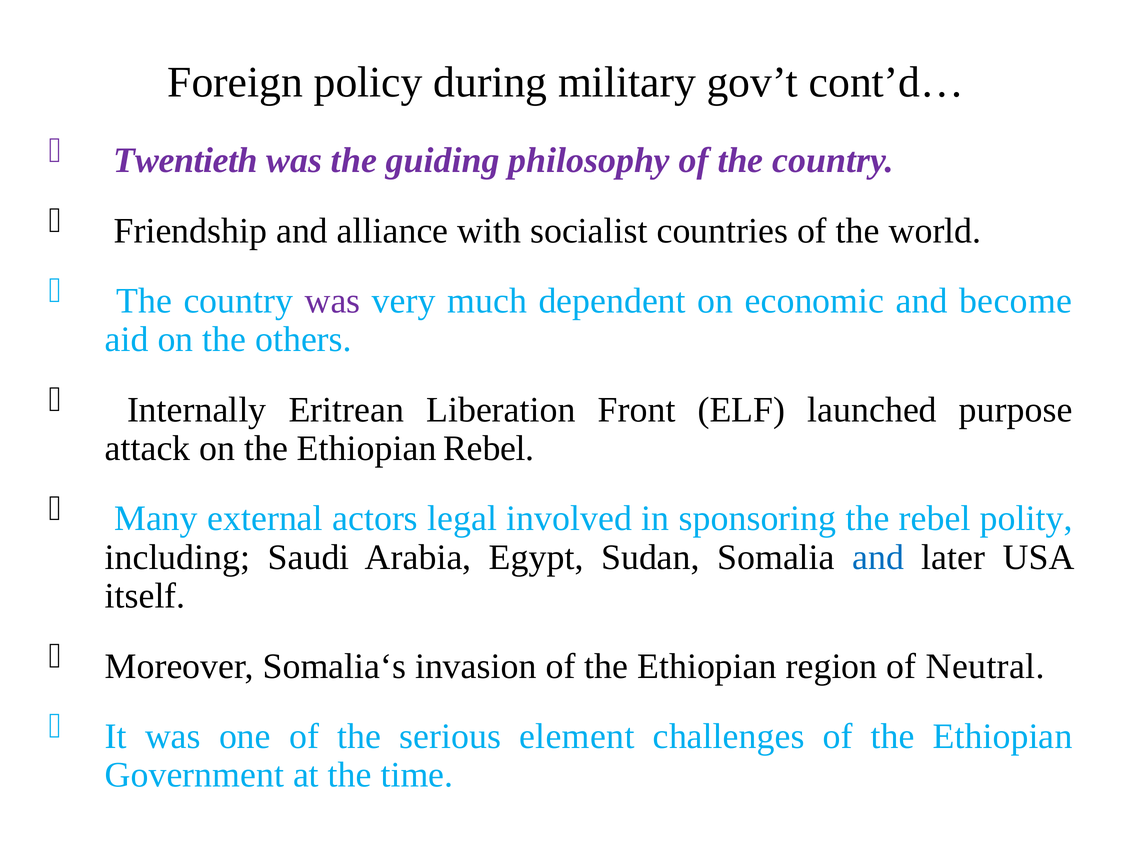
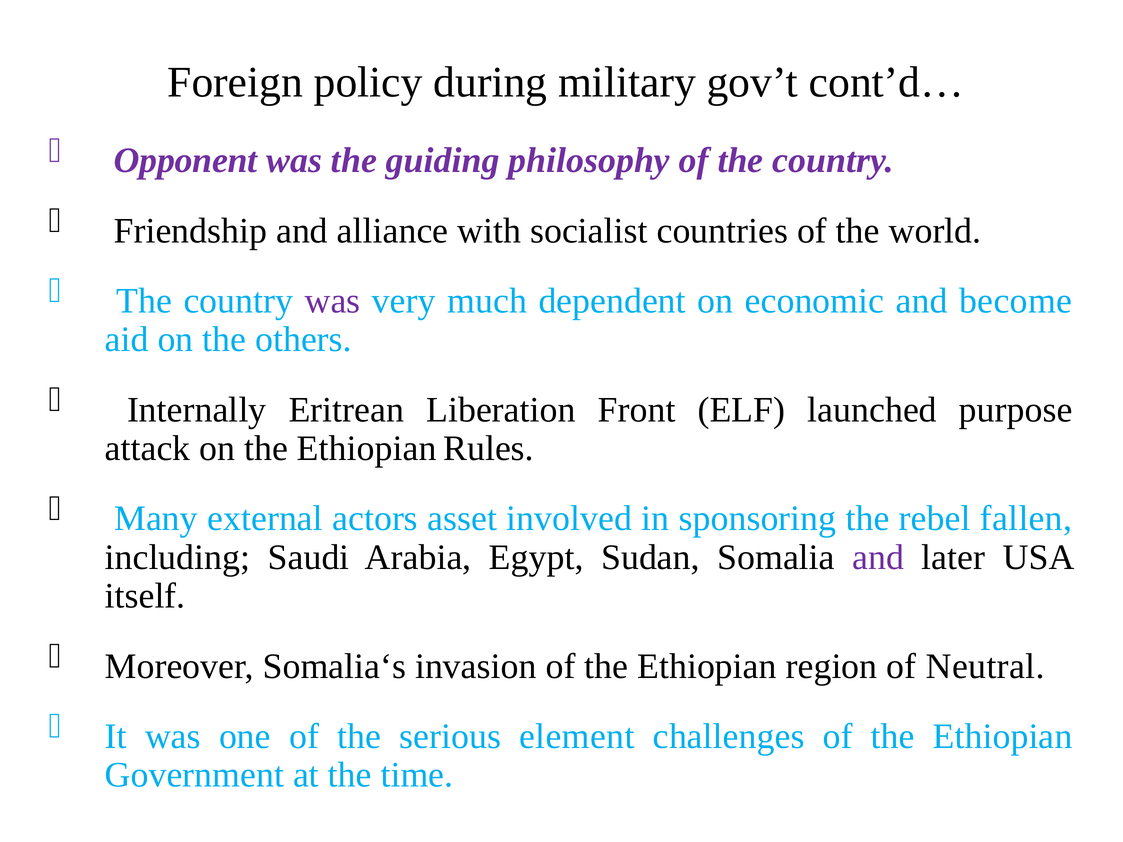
Twentieth: Twentieth -> Opponent
Ethiopian Rebel: Rebel -> Rules
legal: legal -> asset
polity: polity -> fallen
and at (878, 557) colour: blue -> purple
